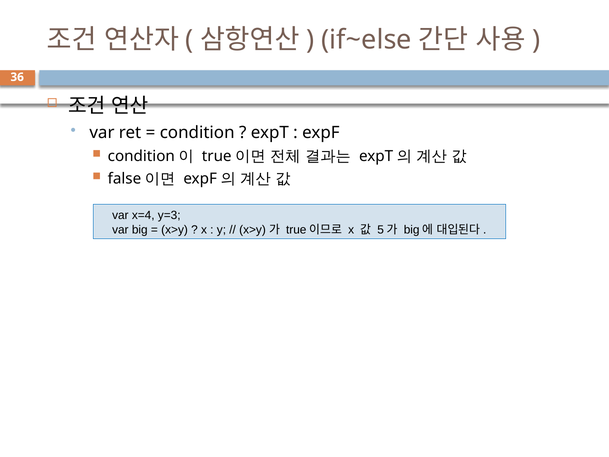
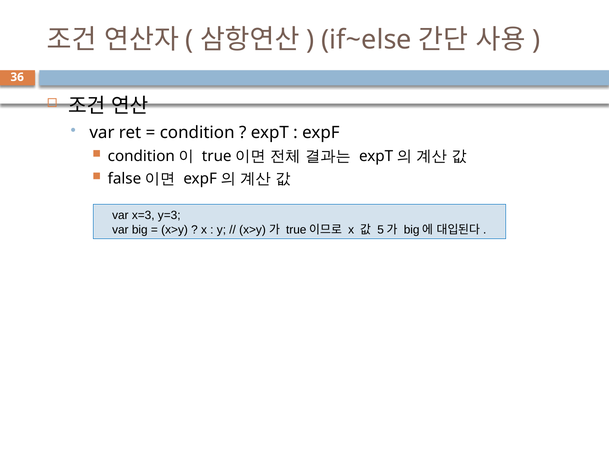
x=4: x=4 -> x=3
